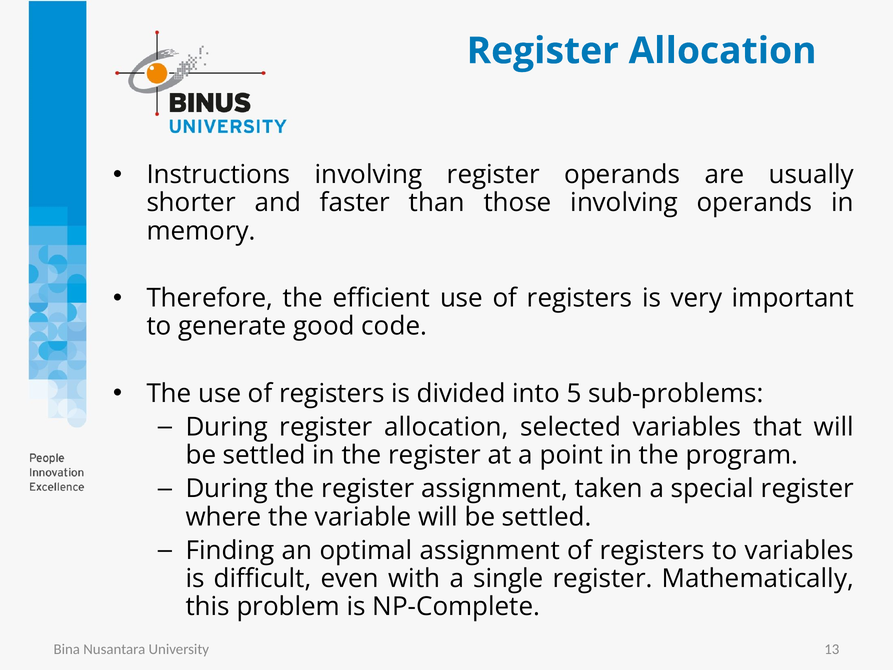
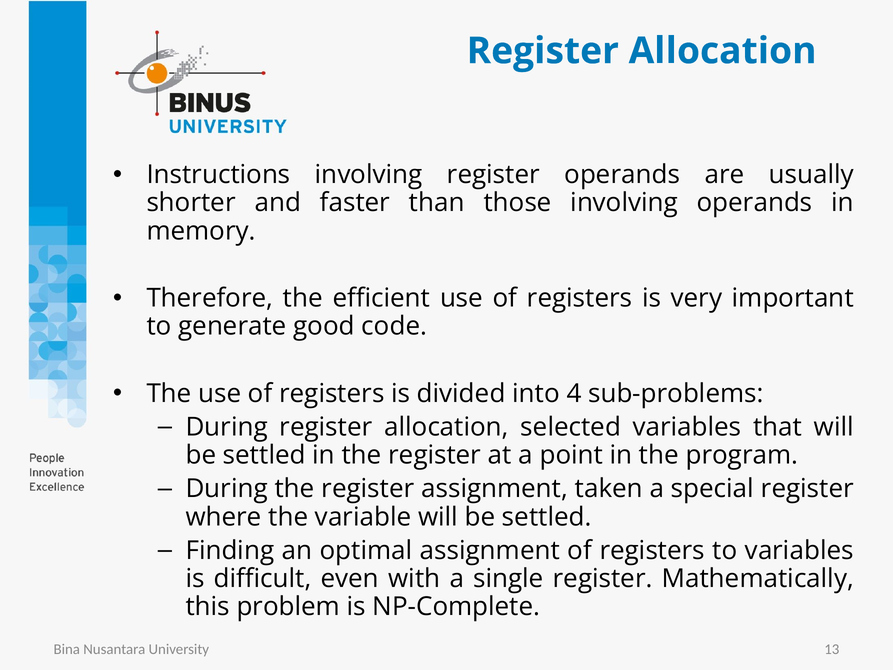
5: 5 -> 4
